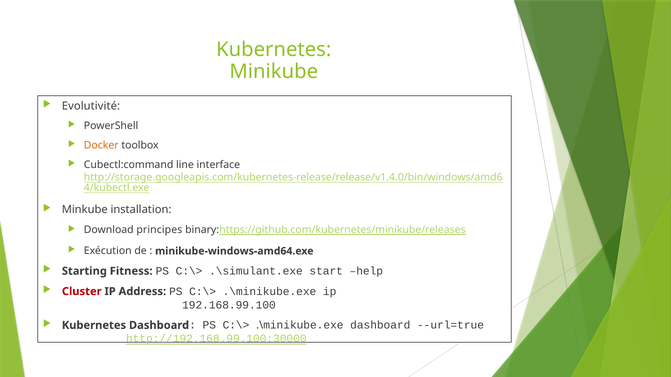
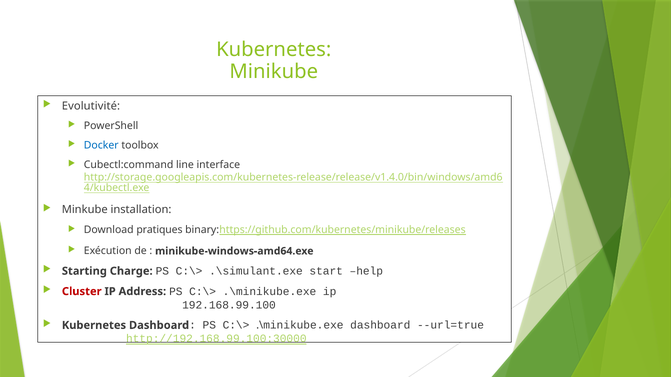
Docker colour: orange -> blue
principes: principes -> pratiques
Fitness: Fitness -> Charge
